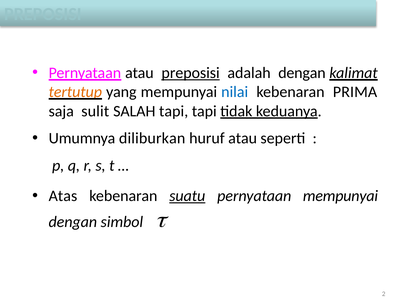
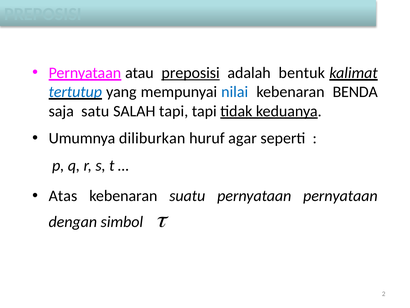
adalah dengan: dengan -> bentuk
tertutup colour: orange -> blue
PRIMA: PRIMA -> BENDA
sulit: sulit -> satu
huruf atau: atau -> agar
suatu underline: present -> none
pernyataan mempunyai: mempunyai -> pernyataan
